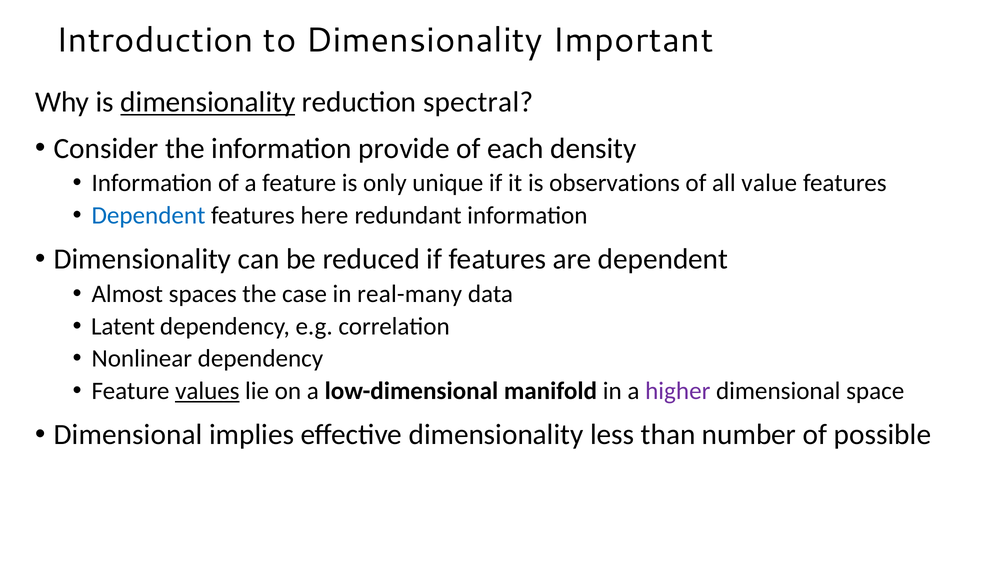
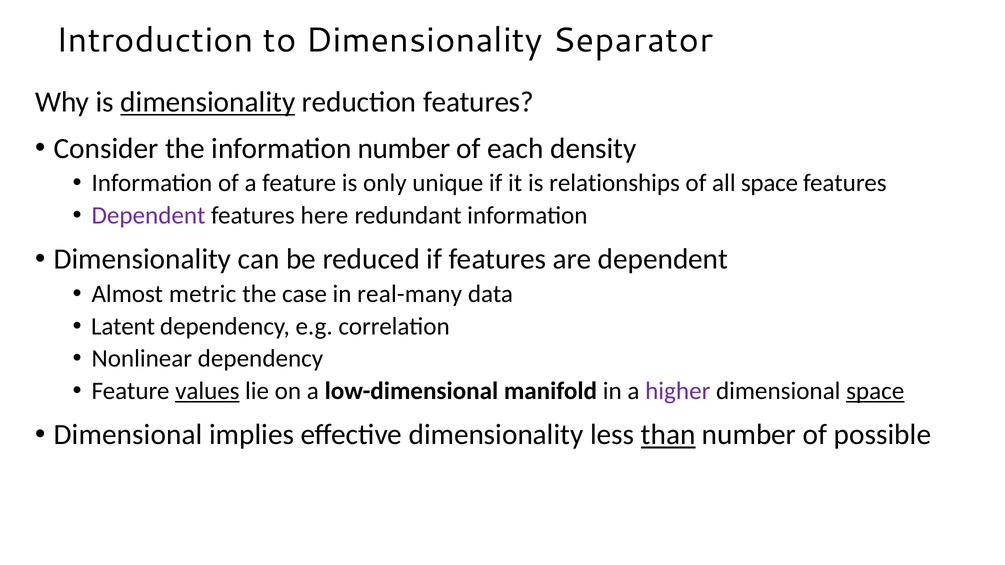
Important: Important -> Separator
reduction spectral: spectral -> features
information provide: provide -> number
observations: observations -> relationships
all value: value -> space
Dependent at (149, 215) colour: blue -> purple
spaces: spaces -> metric
space at (875, 391) underline: none -> present
than underline: none -> present
